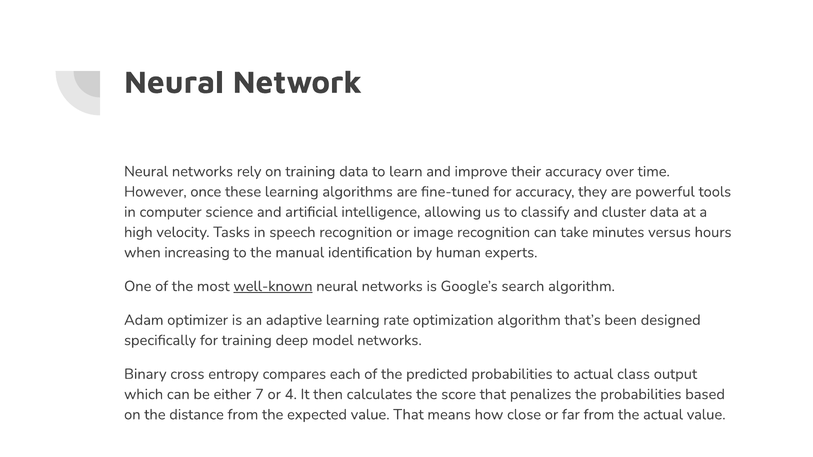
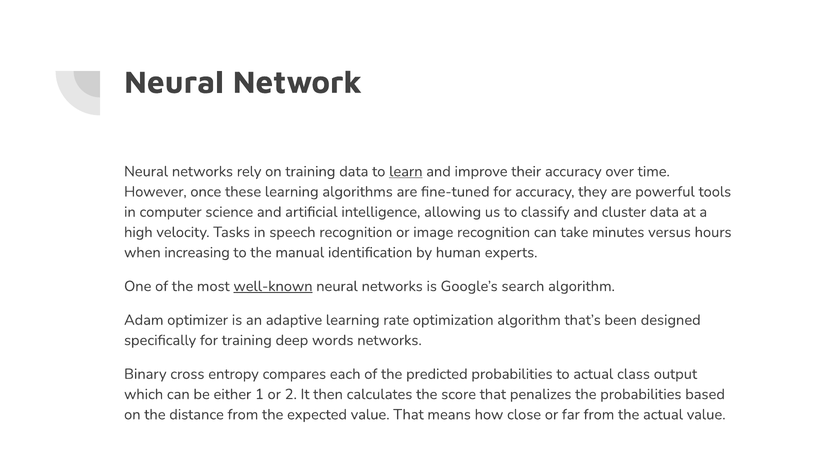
learn underline: none -> present
model: model -> words
7: 7 -> 1
4: 4 -> 2
